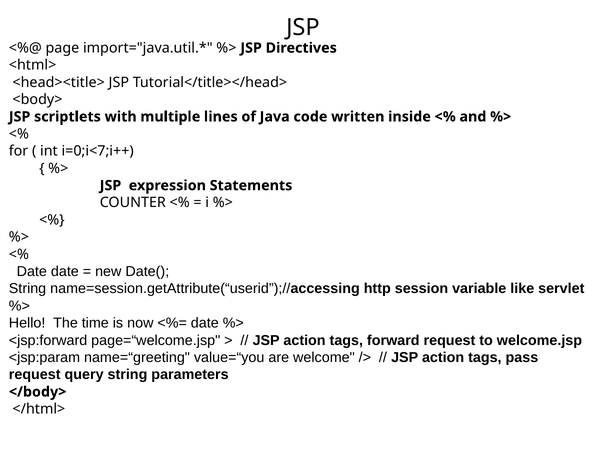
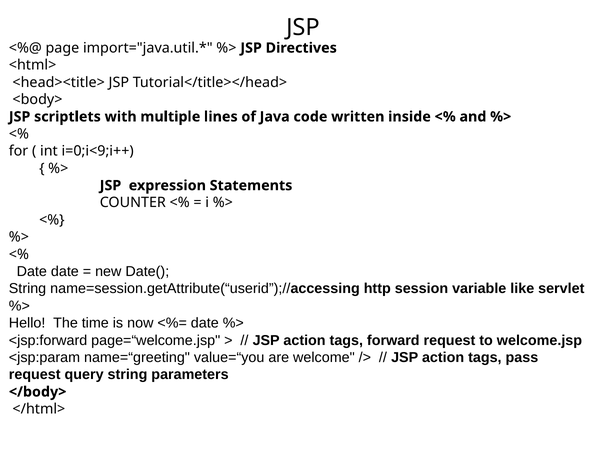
i=0;i<7;i++: i=0;i<7;i++ -> i=0;i<9;i++
